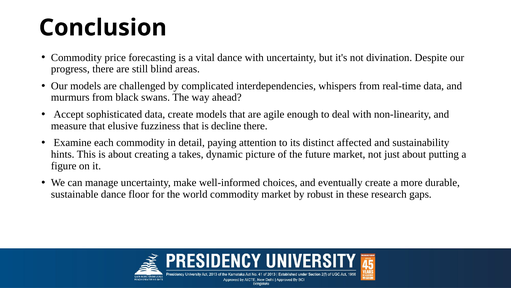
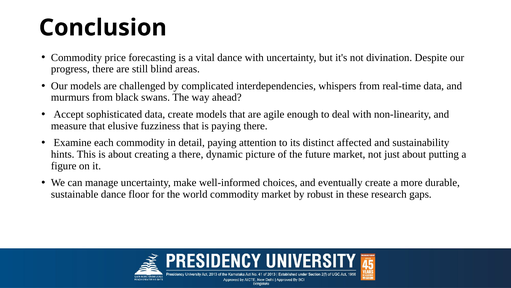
is decline: decline -> paying
a takes: takes -> there
